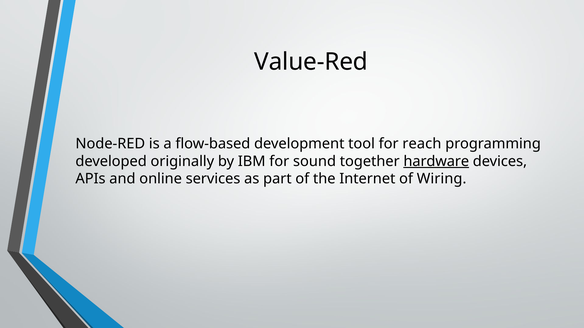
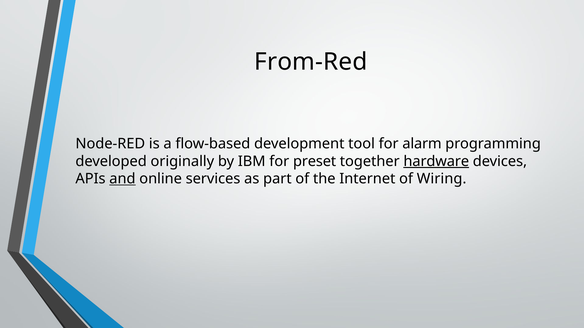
Value-Red: Value-Red -> From-Red
reach: reach -> alarm
sound: sound -> preset
and underline: none -> present
